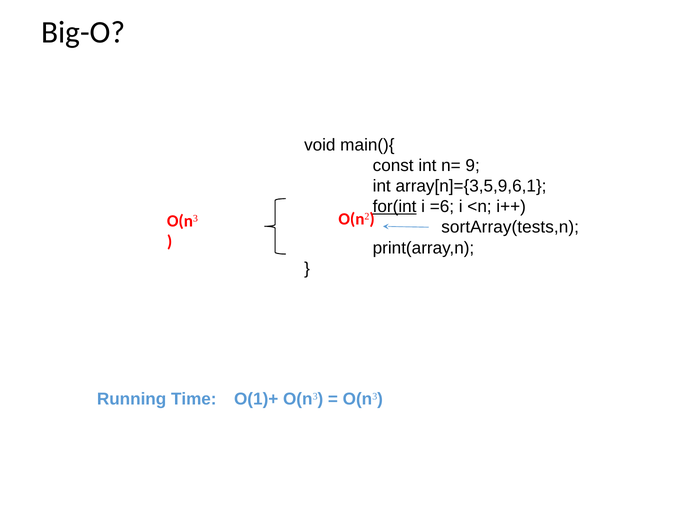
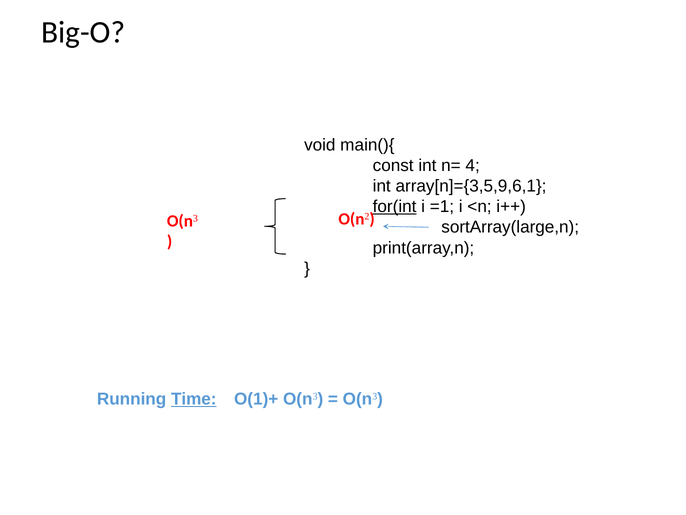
9: 9 -> 4
=6: =6 -> =1
sortArray(tests,n: sortArray(tests,n -> sortArray(large,n
Time underline: none -> present
